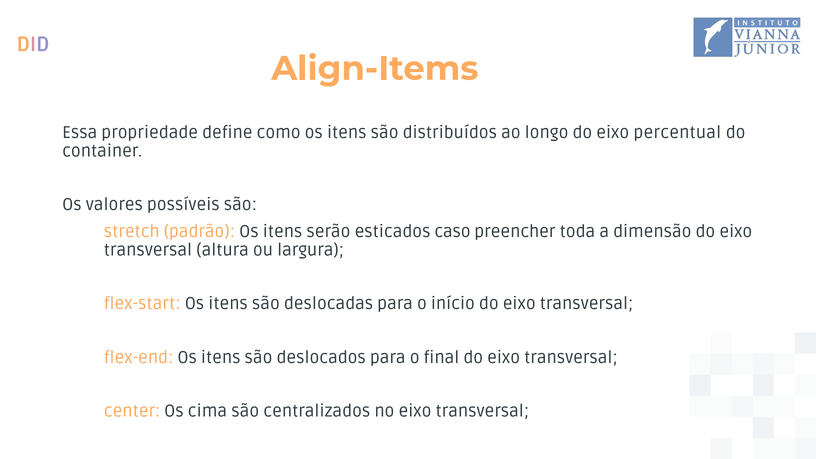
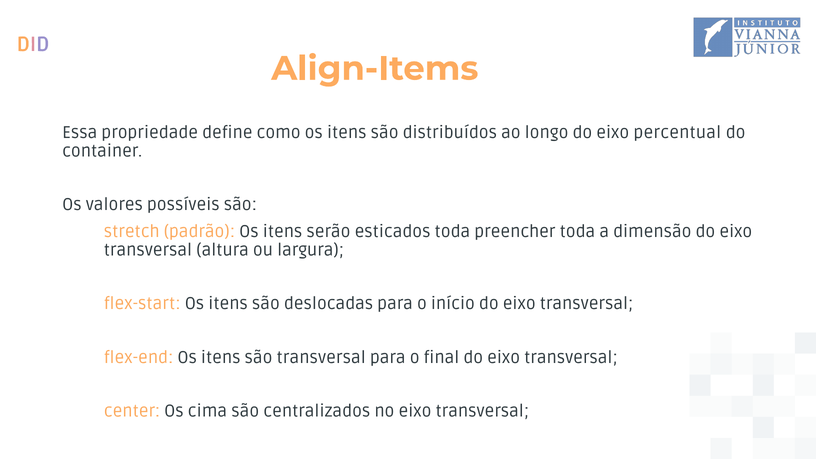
esticados caso: caso -> toda
são deslocados: deslocados -> transversal
